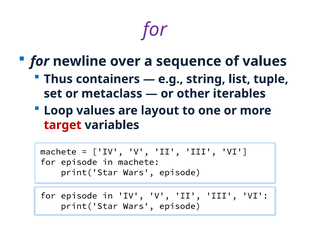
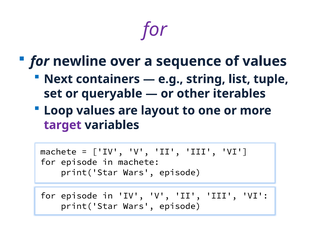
Thus: Thus -> Next
metaclass: metaclass -> queryable
target colour: red -> purple
